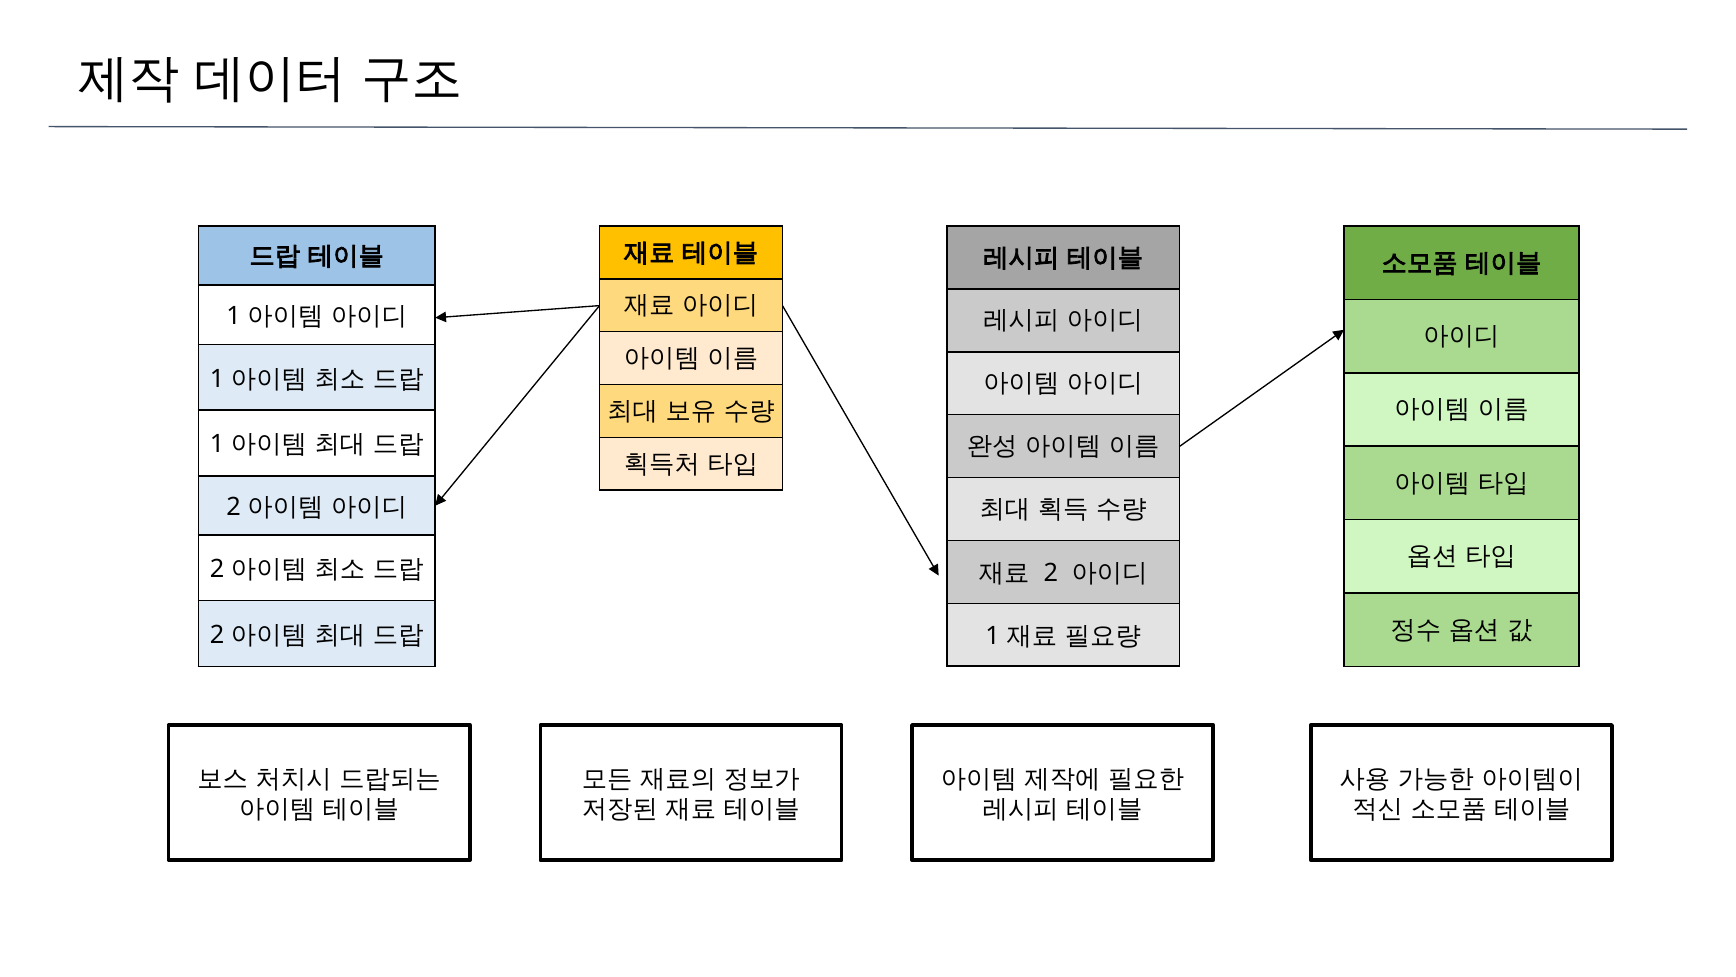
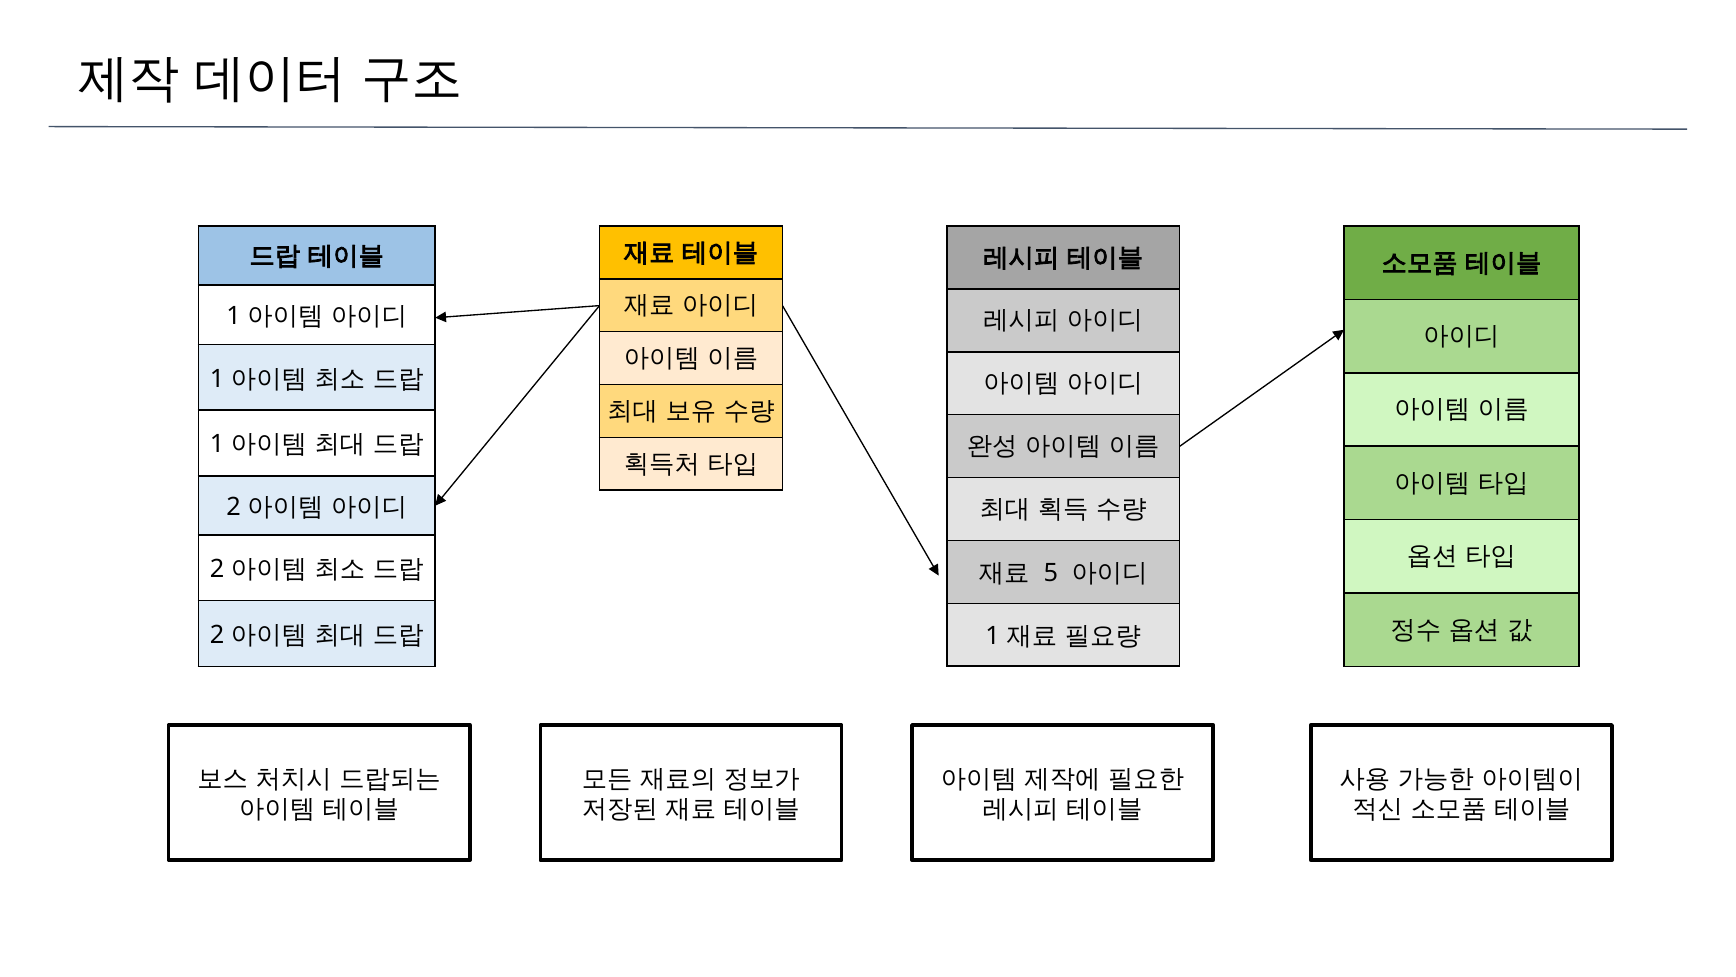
2 at (1051, 573): 2 -> 5
